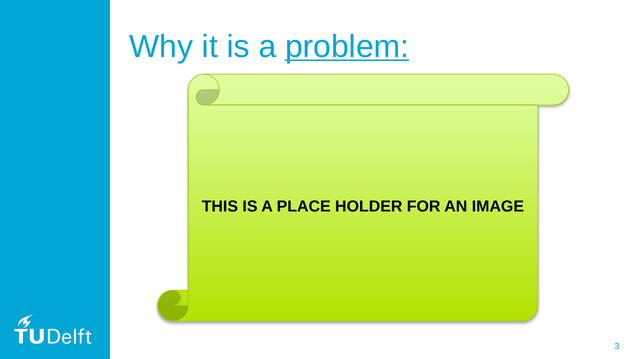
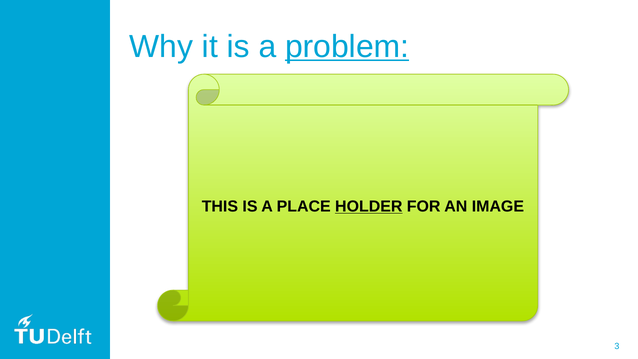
HOLDER underline: none -> present
